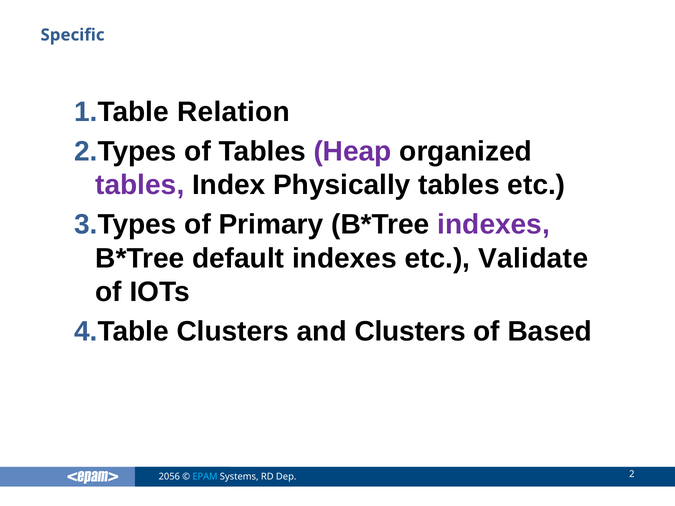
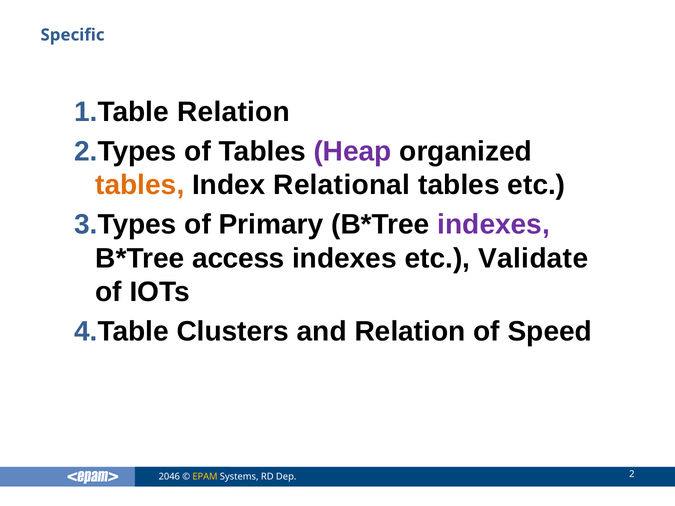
tables at (140, 185) colour: purple -> orange
Physically: Physically -> Relational
default: default -> access
and Clusters: Clusters -> Relation
Based: Based -> Speed
2056: 2056 -> 2046
EPAM colour: light blue -> yellow
